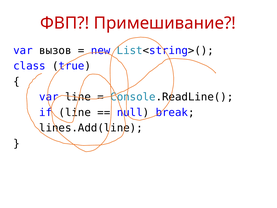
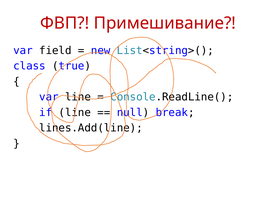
вызов: вызов -> field
